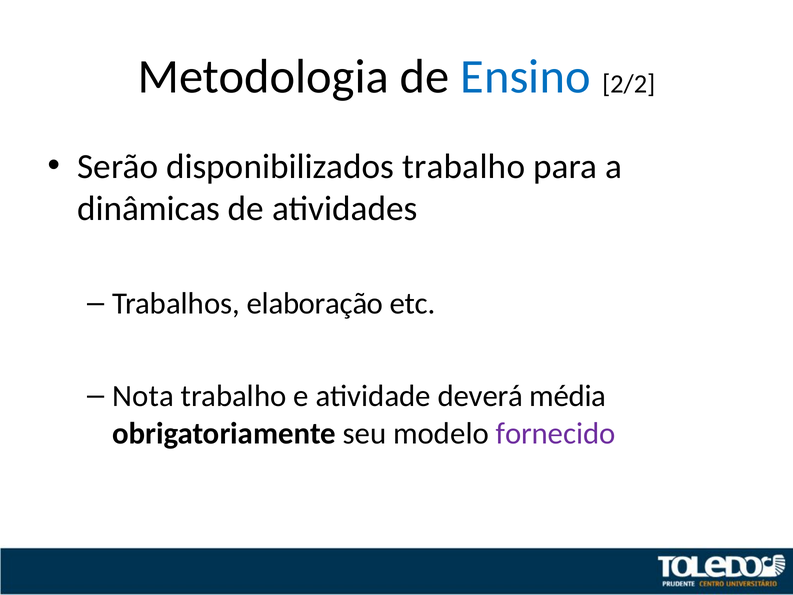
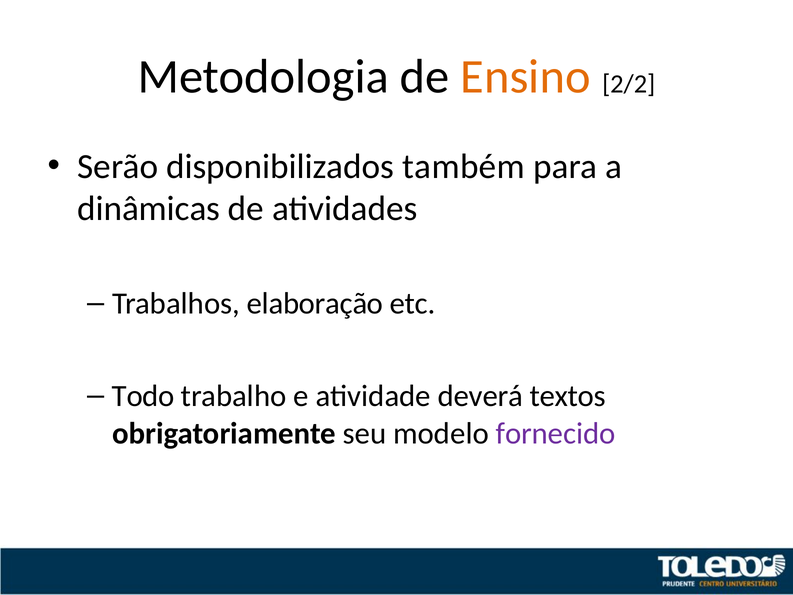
Ensino colour: blue -> orange
disponibilizados trabalho: trabalho -> também
Nota: Nota -> Todo
média: média -> textos
